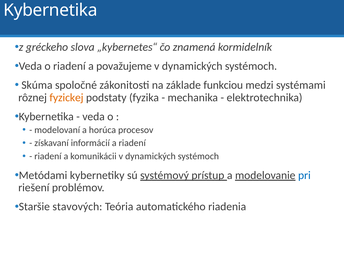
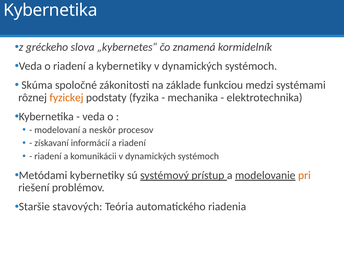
a považujeme: považujeme -> kybernetiky
horúca: horúca -> neskôr
pri colour: blue -> orange
